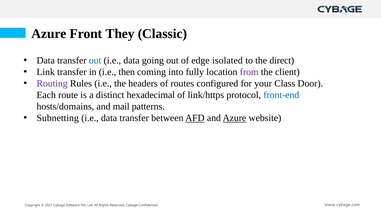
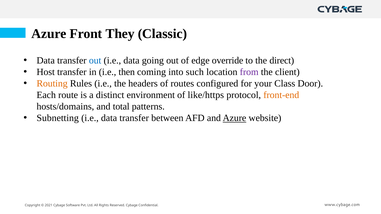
isolated: isolated -> override
Link: Link -> Host
fully: fully -> such
Routing colour: purple -> orange
hexadecimal: hexadecimal -> environment
link/https: link/https -> like/https
front-end colour: blue -> orange
mail: mail -> total
AFD underline: present -> none
